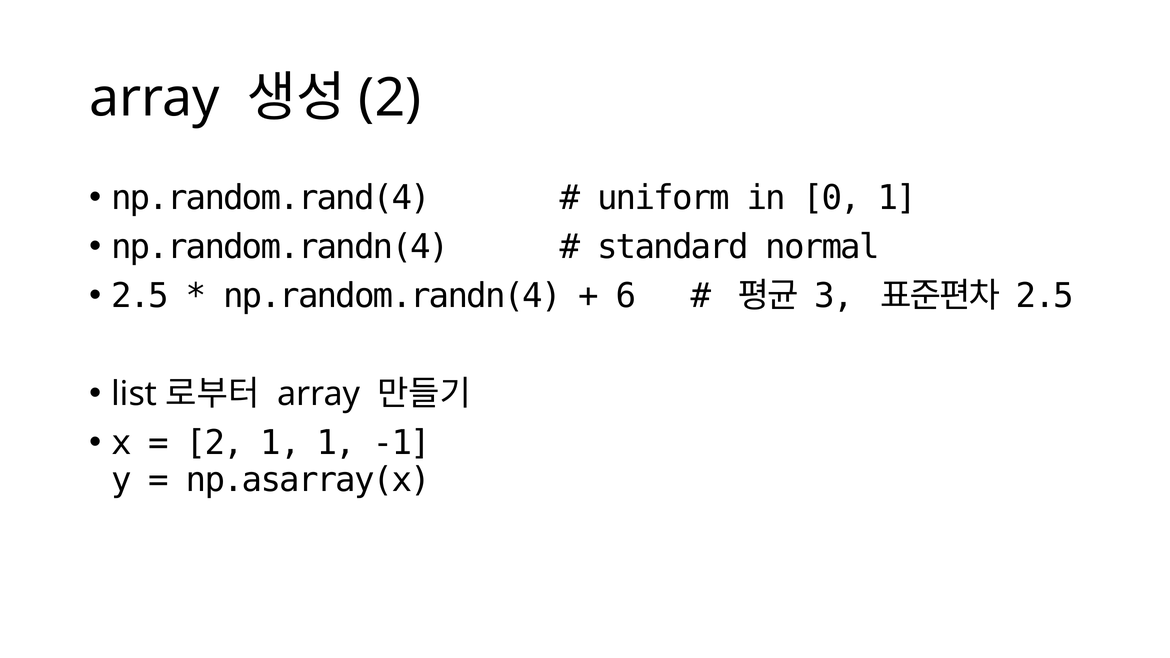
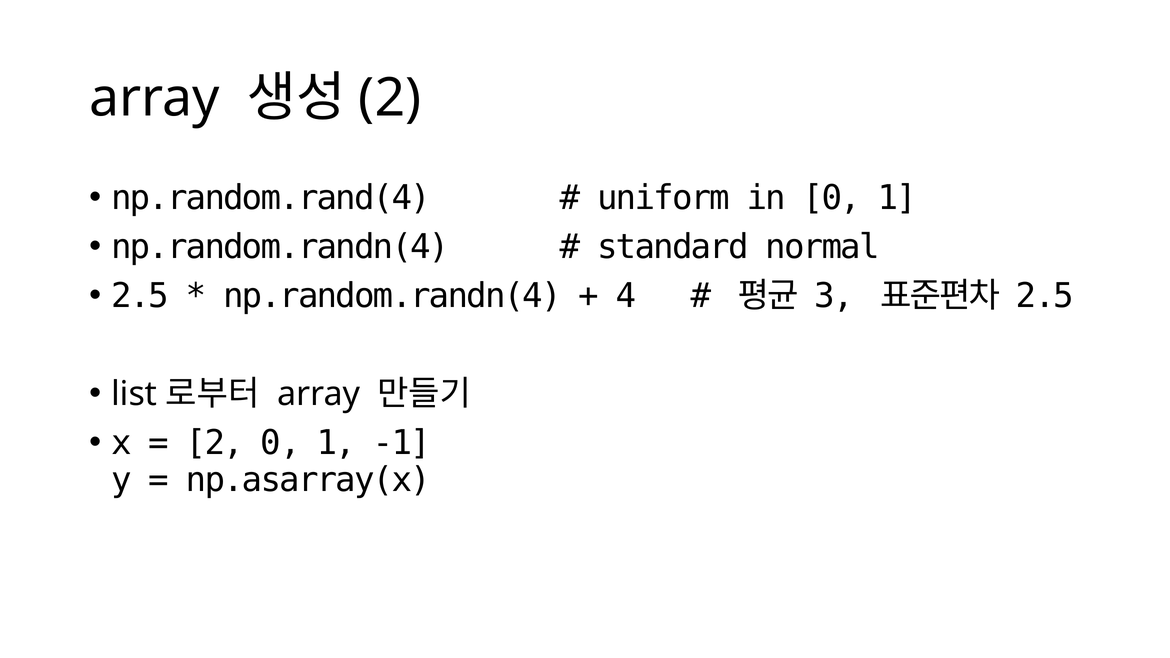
6: 6 -> 4
2 1: 1 -> 0
